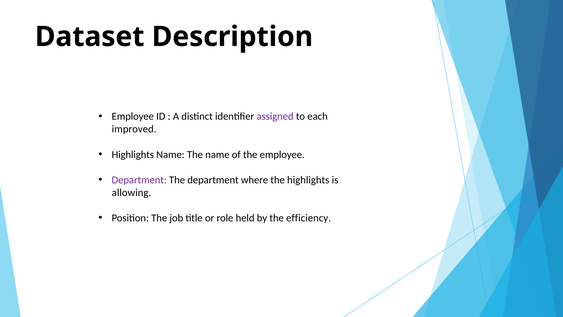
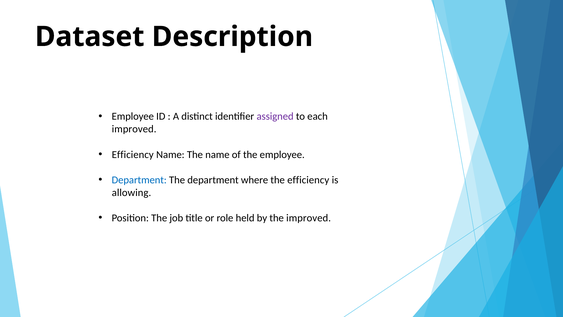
Highlights at (133, 154): Highlights -> Efficiency
Department at (139, 180) colour: purple -> blue
the highlights: highlights -> efficiency
the efficiency: efficiency -> improved
